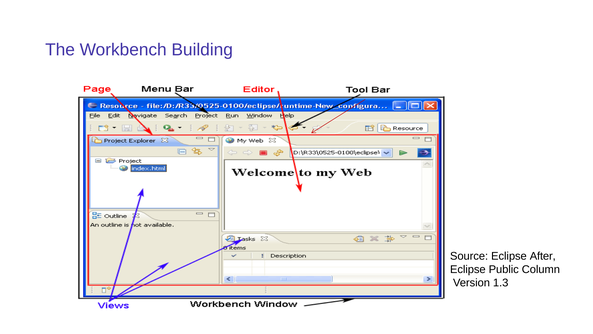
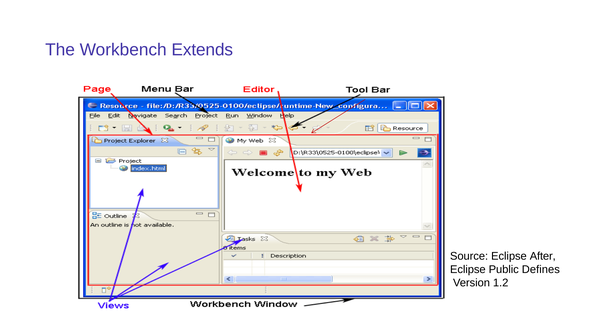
Building: Building -> Extends
Column: Column -> Defines
1.3: 1.3 -> 1.2
